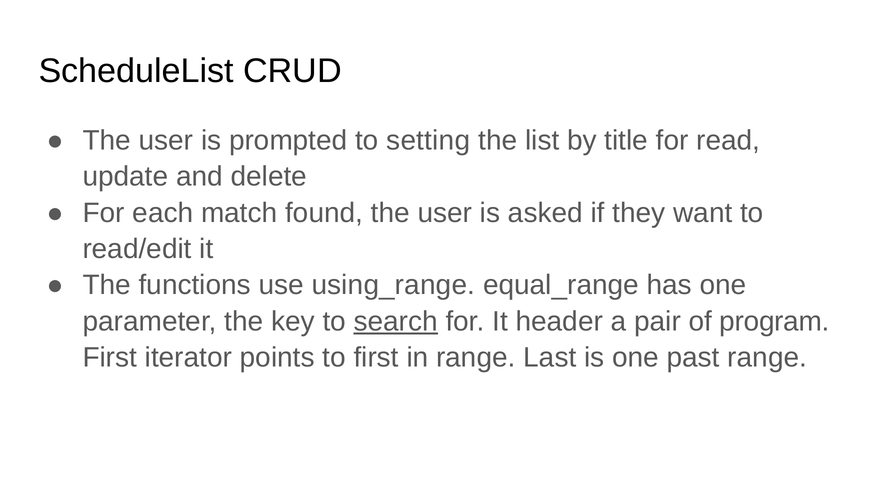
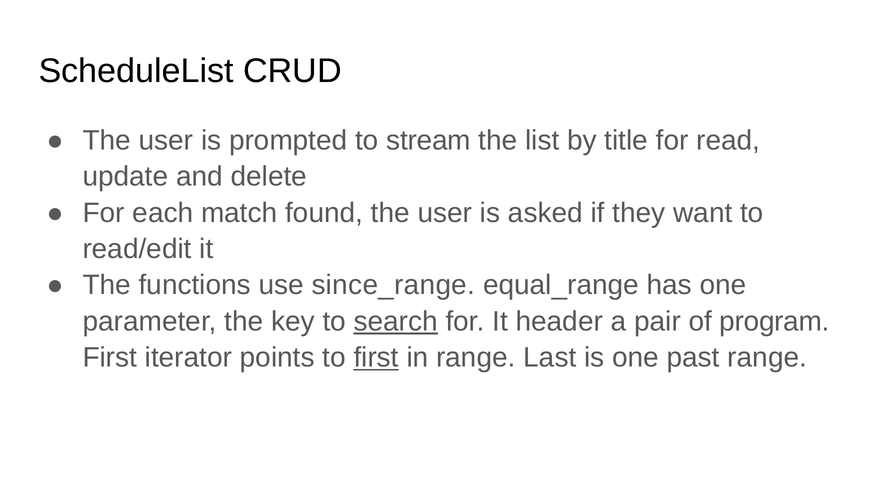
setting: setting -> stream
using_range: using_range -> since_range
first at (376, 358) underline: none -> present
